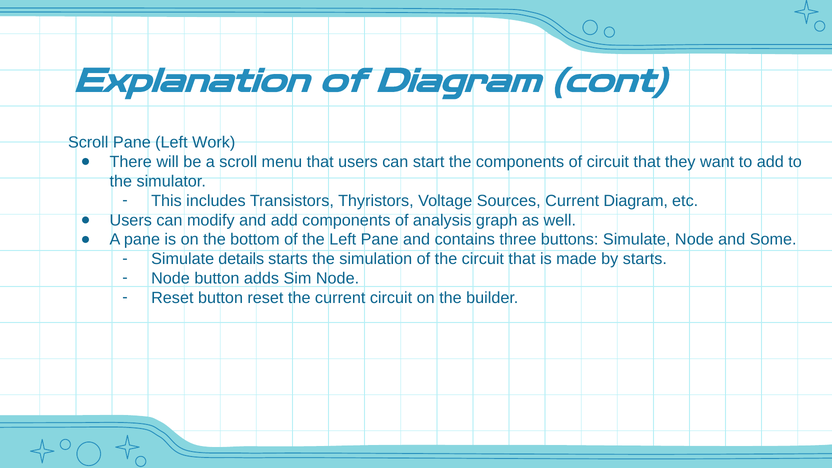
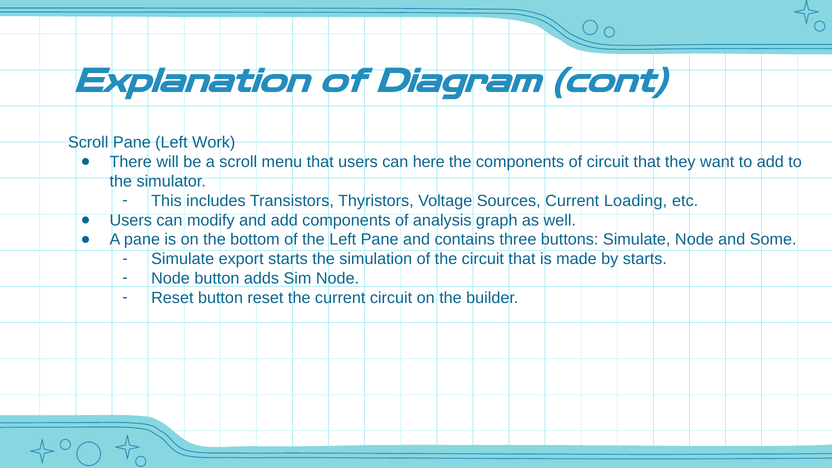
start: start -> here
Current Diagram: Diagram -> Loading
details: details -> export
